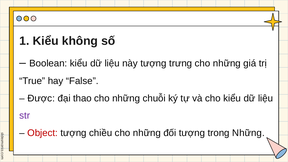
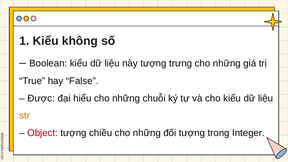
thao: thao -> hiểu
str colour: purple -> orange
trong Những: Những -> Integer
